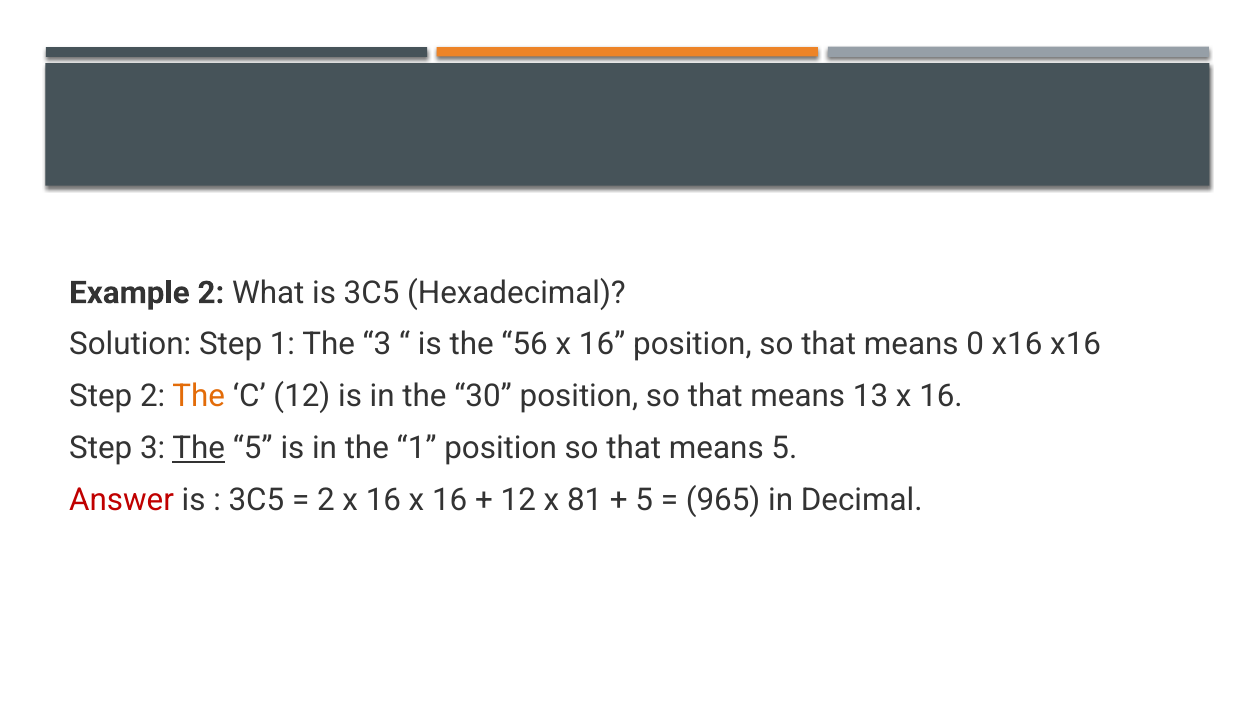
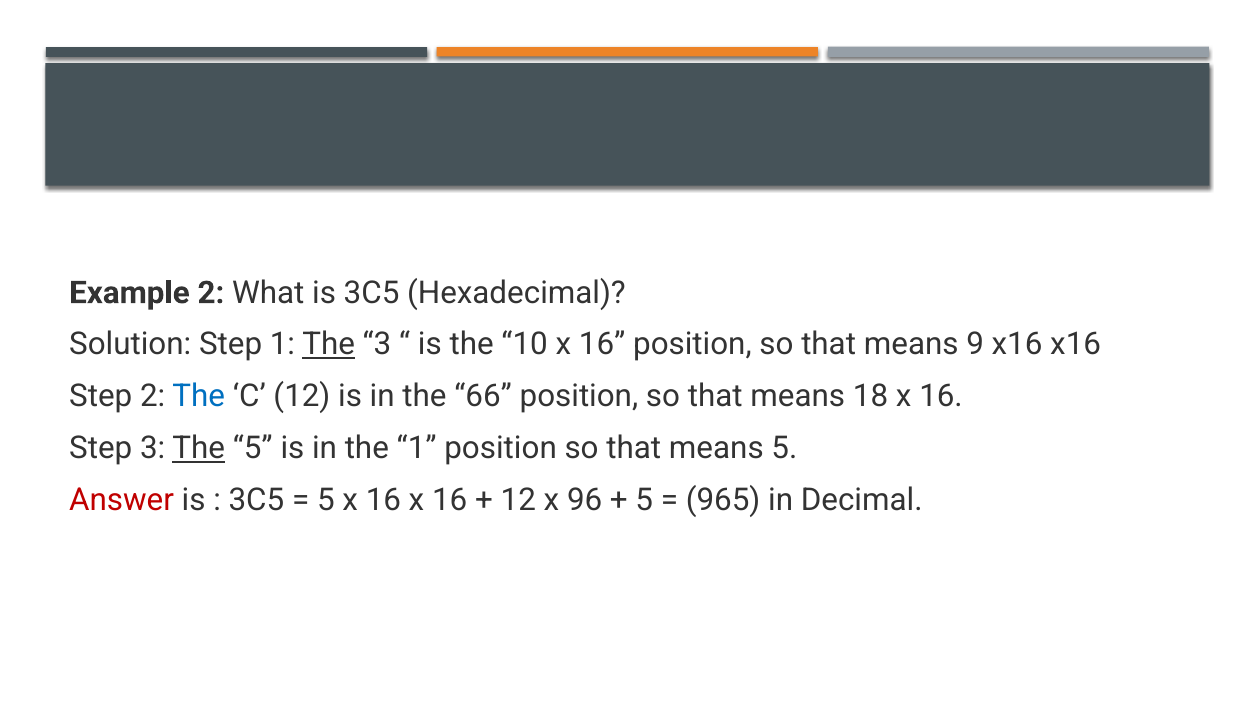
The at (329, 345) underline: none -> present
56: 56 -> 10
0: 0 -> 9
The at (199, 396) colour: orange -> blue
30: 30 -> 66
13: 13 -> 18
2 at (326, 500): 2 -> 5
81: 81 -> 96
